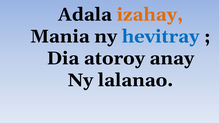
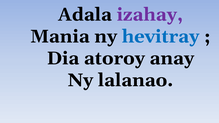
izahay colour: orange -> purple
